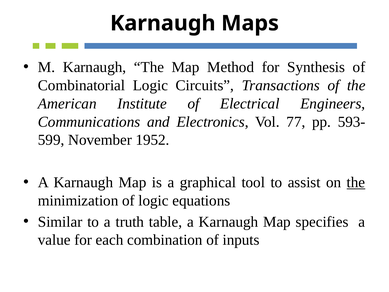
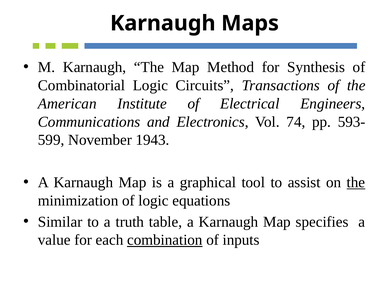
77: 77 -> 74
1952: 1952 -> 1943
combination underline: none -> present
